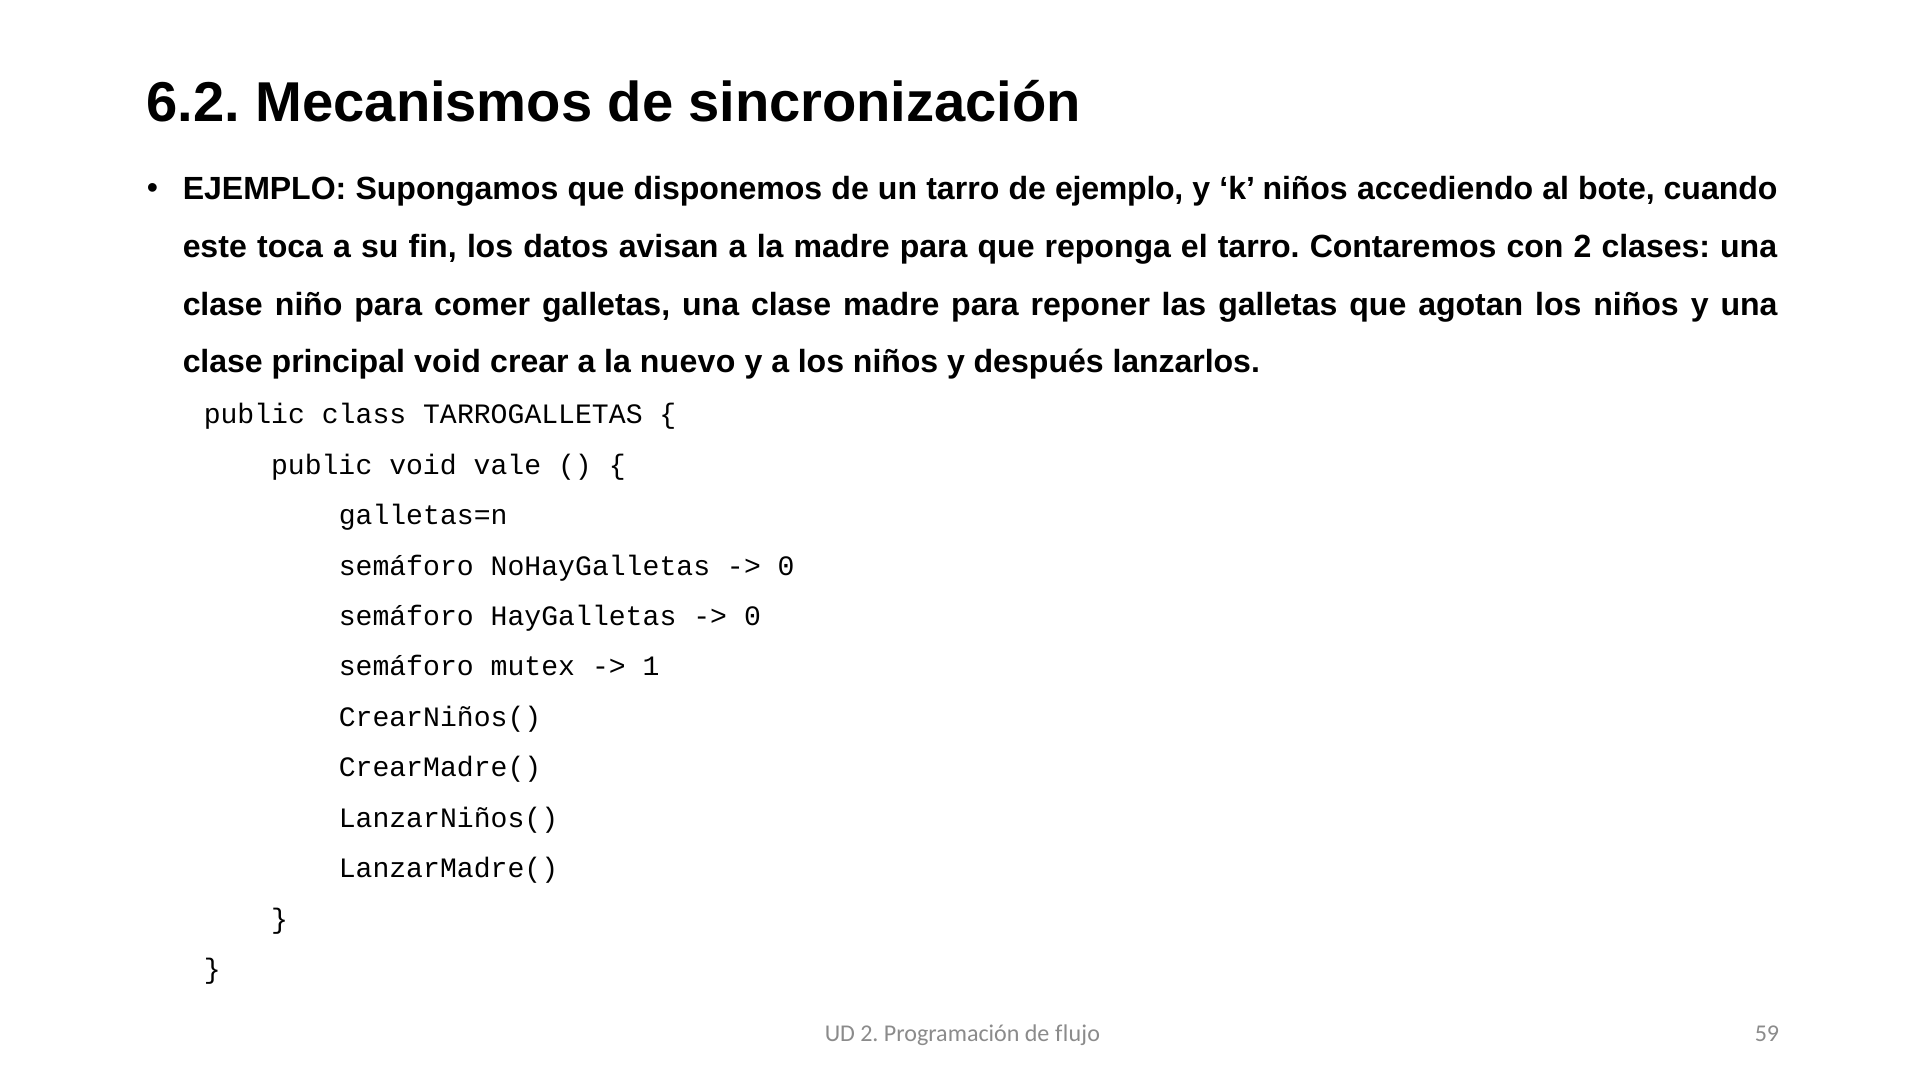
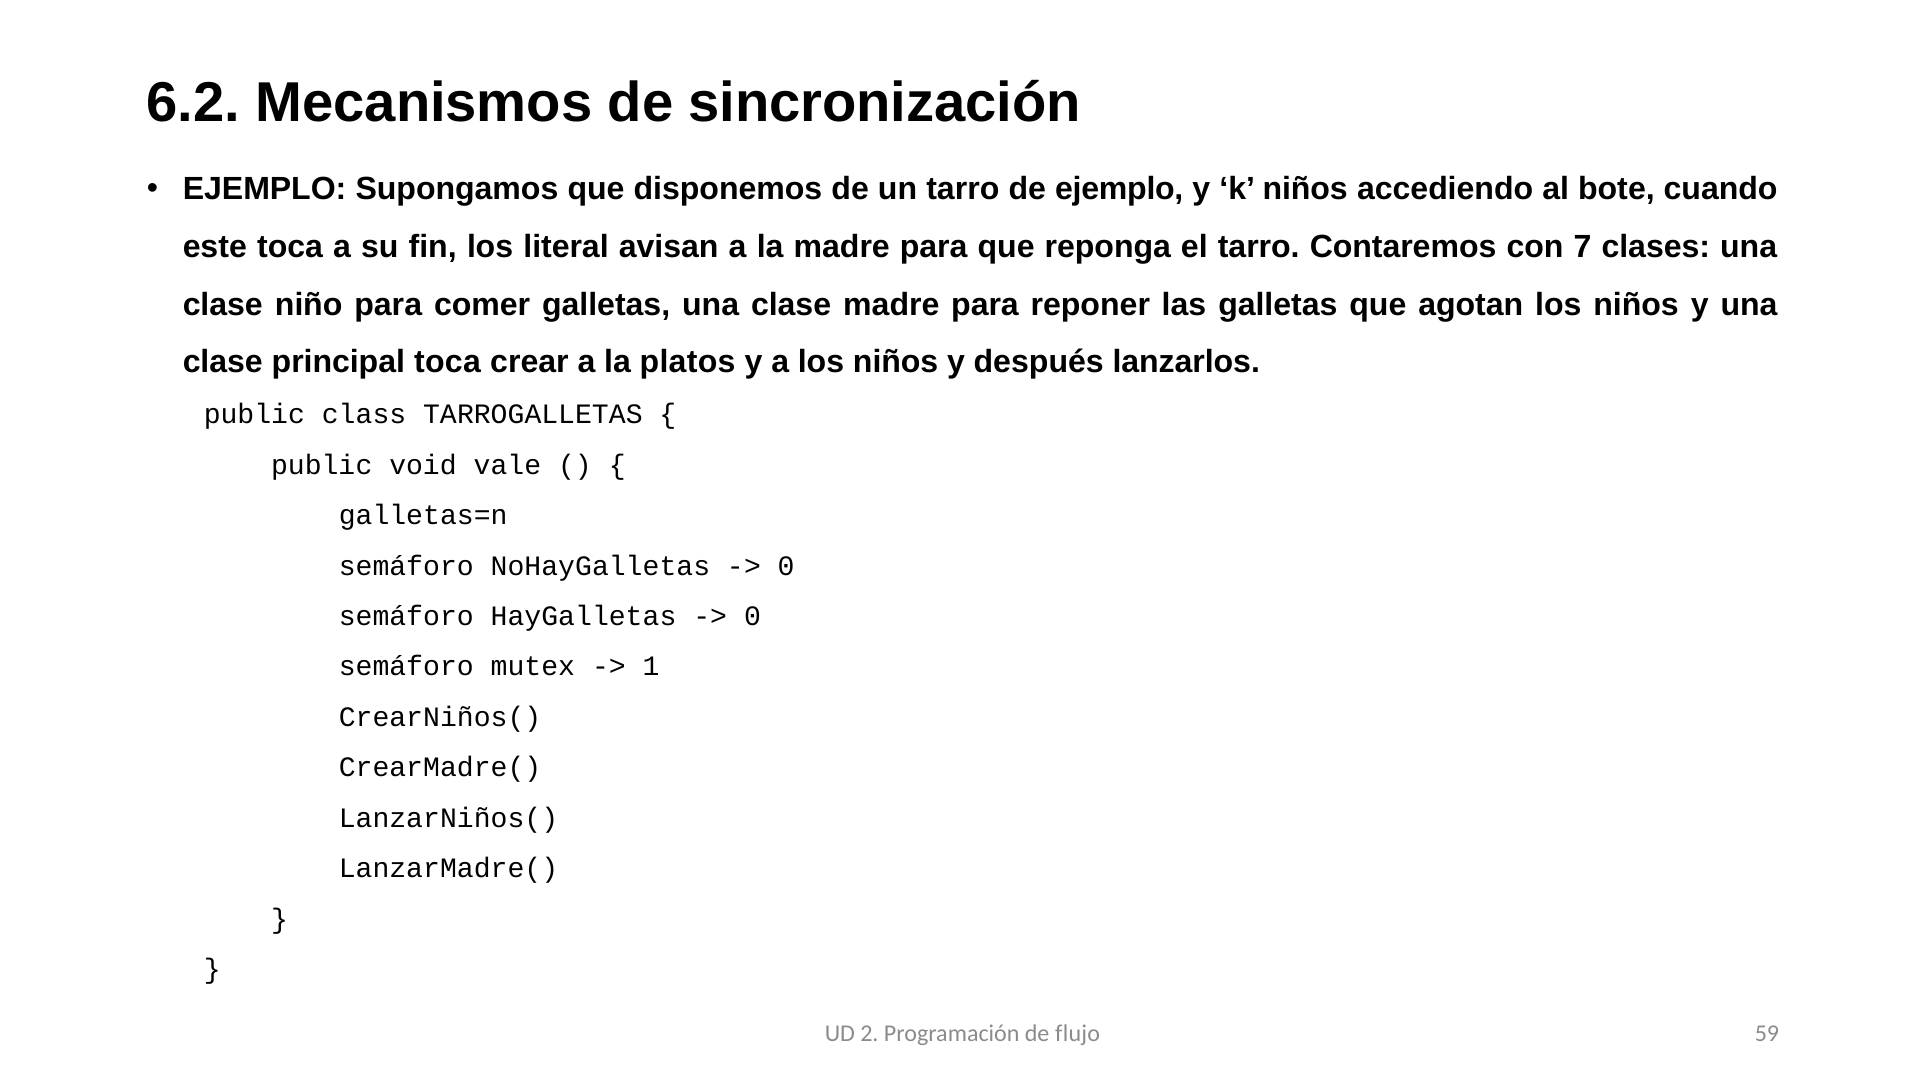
datos: datos -> literal
con 2: 2 -> 7
principal void: void -> toca
nuevo: nuevo -> platos
